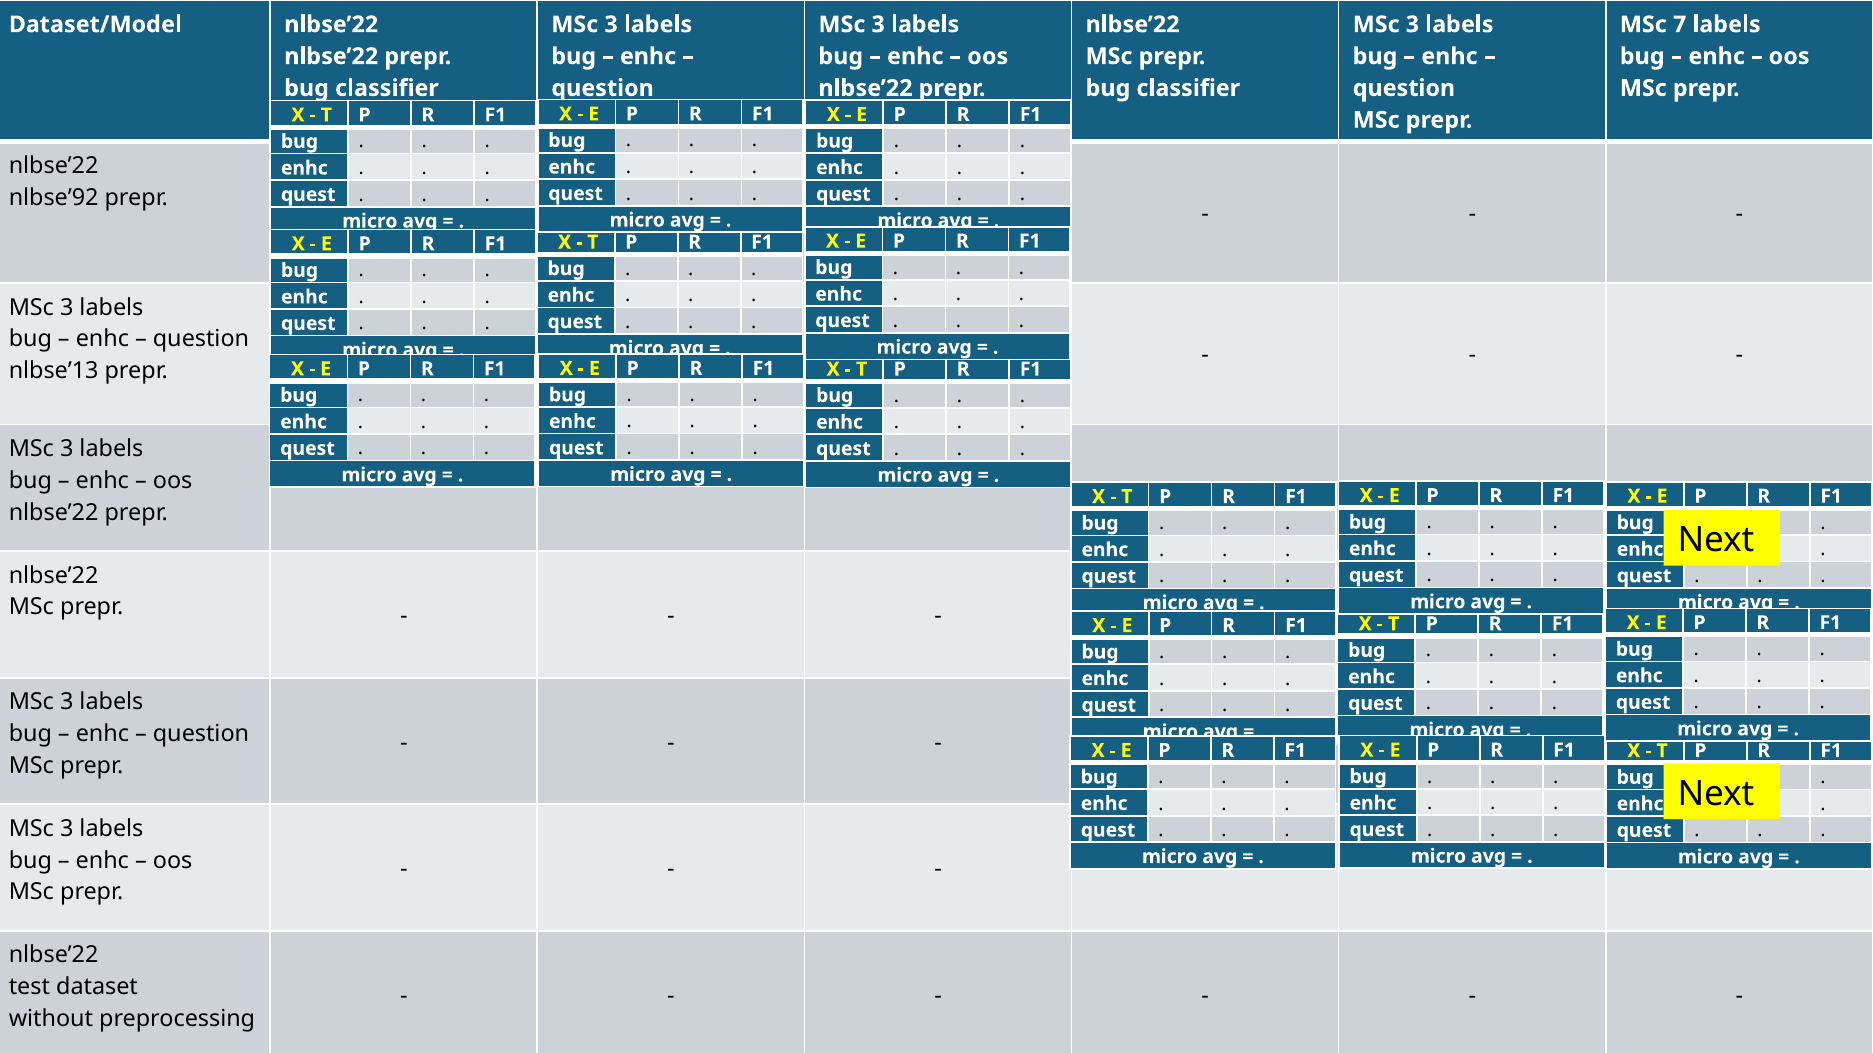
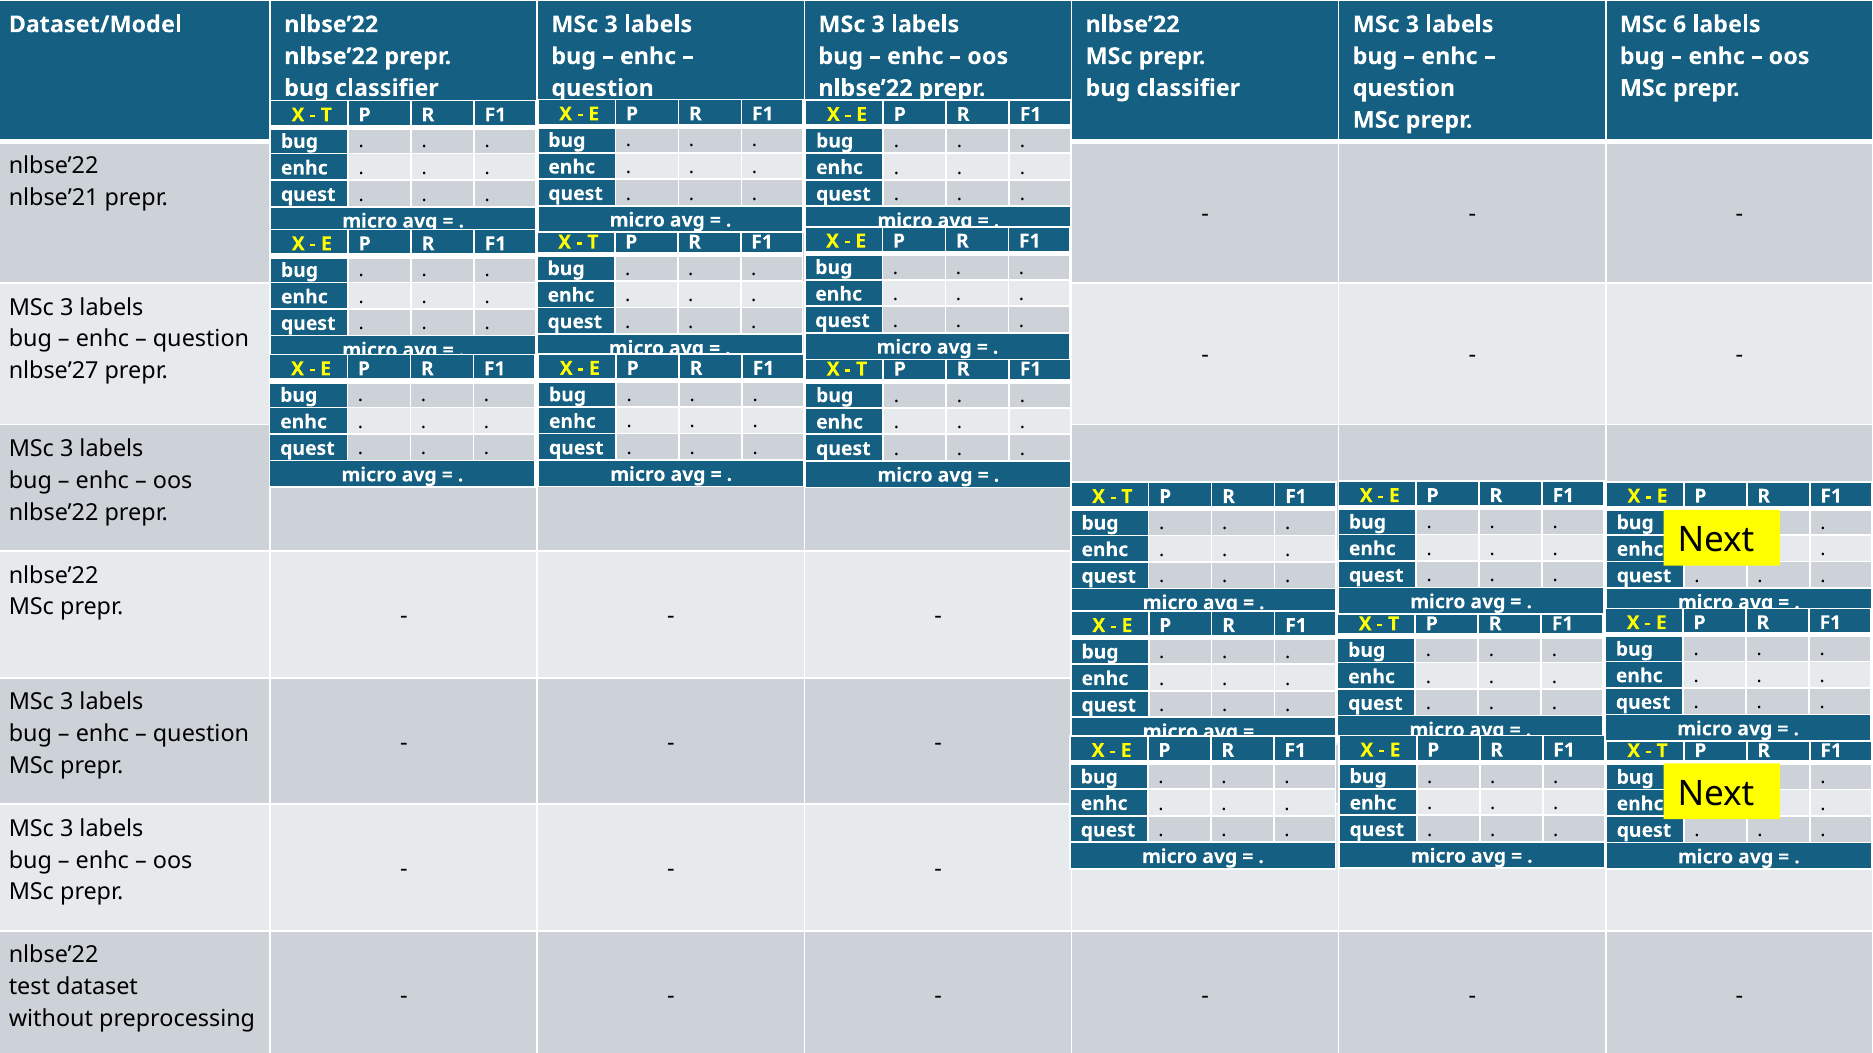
7: 7 -> 6
nlbse’92: nlbse’92 -> nlbse’21
nlbse’13: nlbse’13 -> nlbse’27
